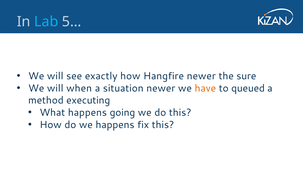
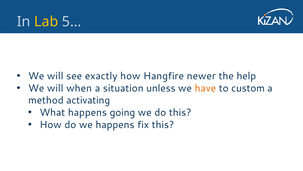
Lab colour: light blue -> yellow
sure: sure -> help
situation newer: newer -> unless
queued: queued -> custom
executing: executing -> activating
